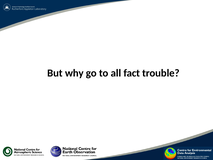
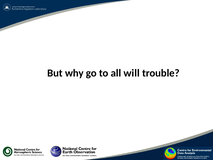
fact: fact -> will
